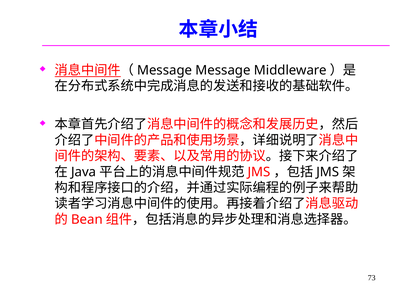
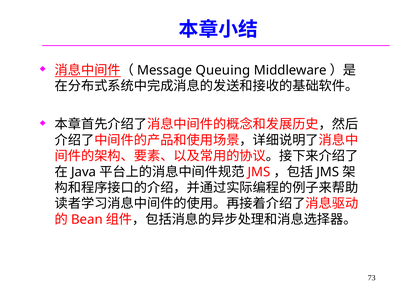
Message at (223, 70): Message -> Queuing
